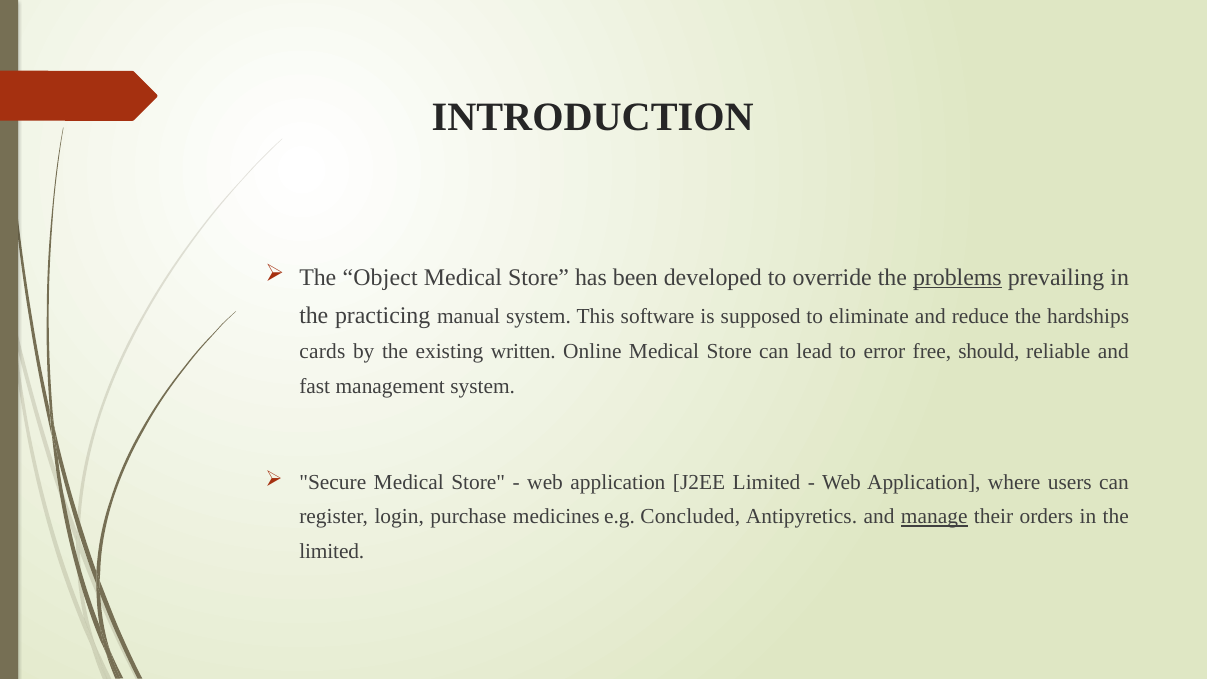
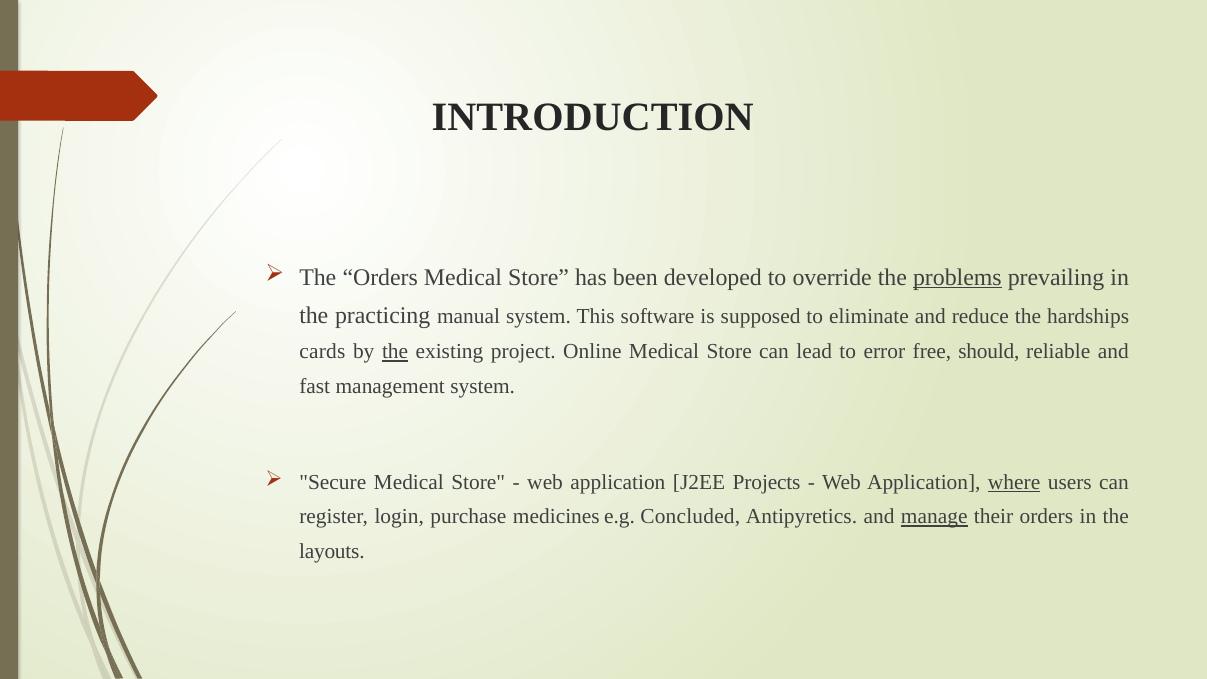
The Object: Object -> Orders
the at (395, 352) underline: none -> present
written: written -> project
J2EE Limited: Limited -> Projects
where underline: none -> present
limited at (332, 551): limited -> layouts
